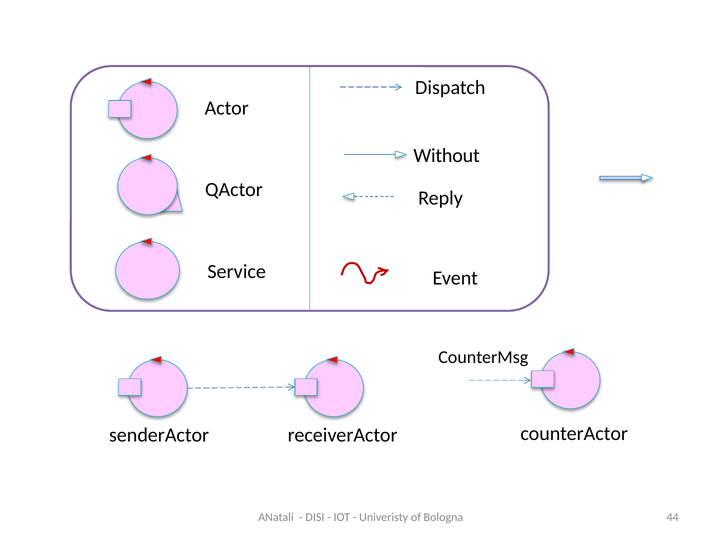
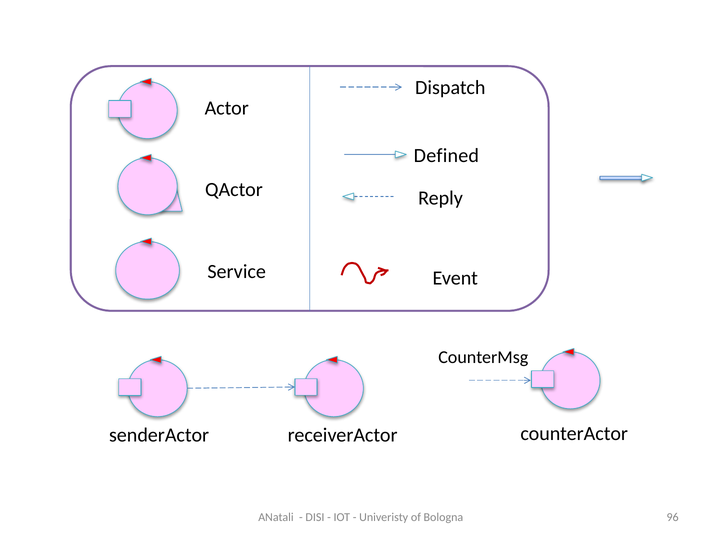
Without: Without -> Defined
44: 44 -> 96
